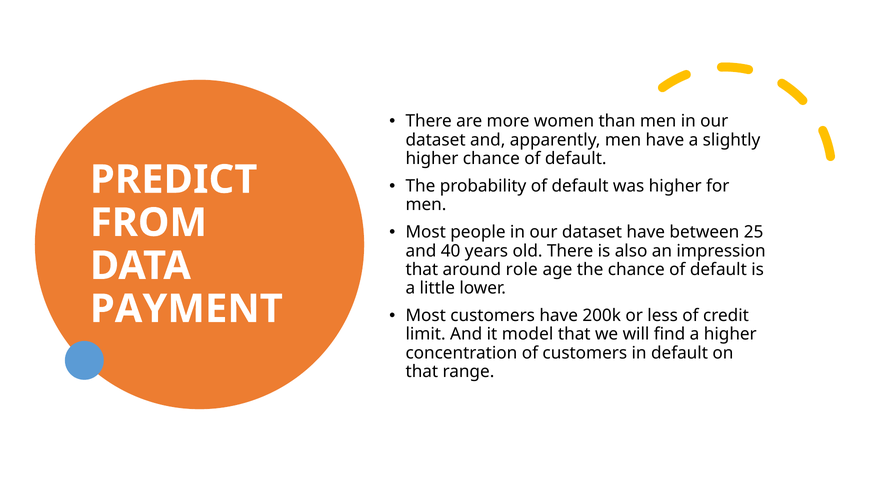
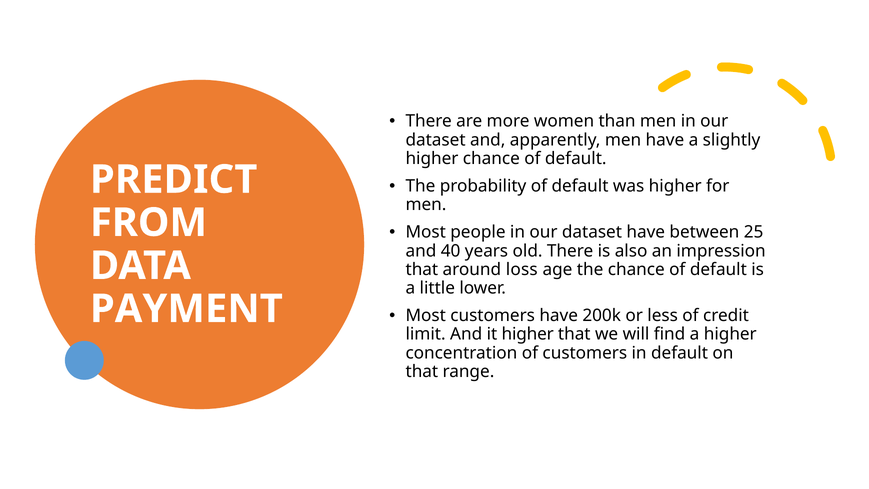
role: role -> loss
it model: model -> higher
